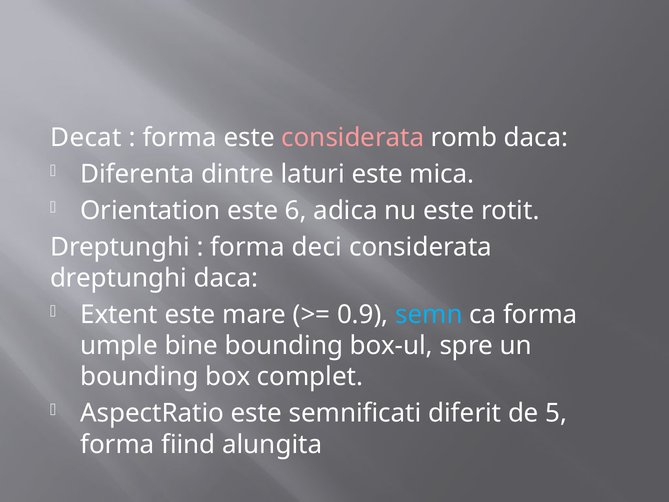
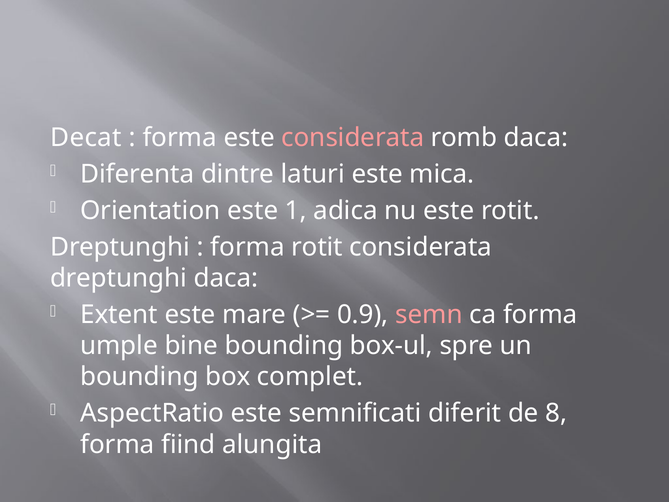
6: 6 -> 1
forma deci: deci -> rotit
semn colour: light blue -> pink
5: 5 -> 8
